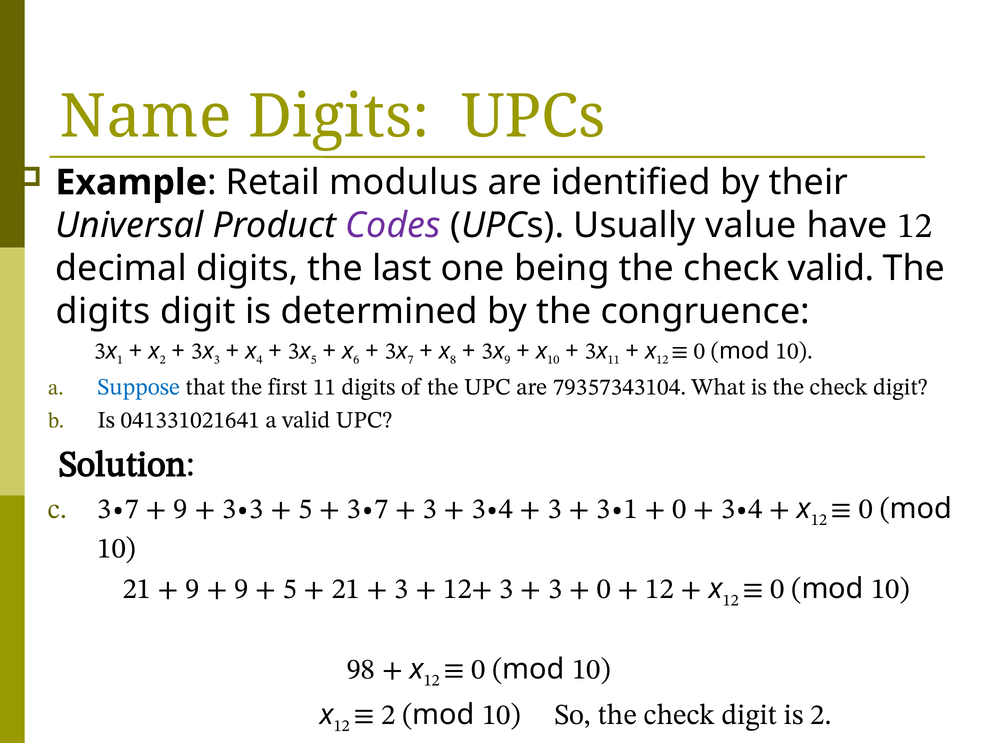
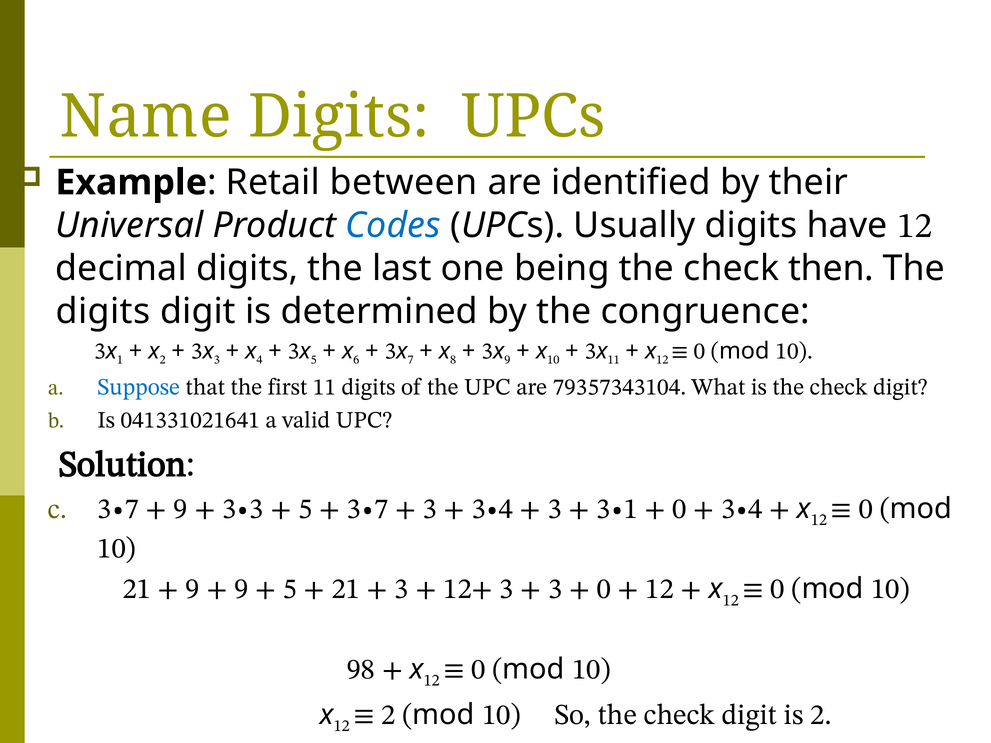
modulus: modulus -> between
Codes colour: purple -> blue
Usually value: value -> digits
check valid: valid -> then
